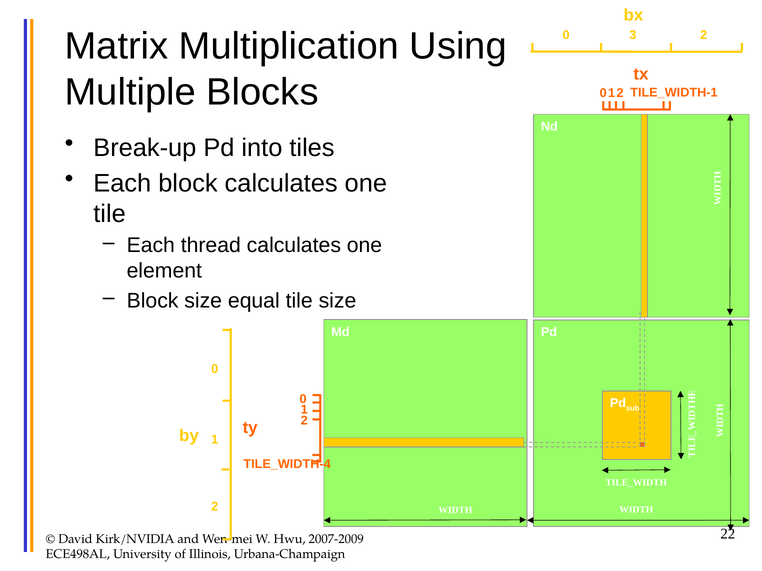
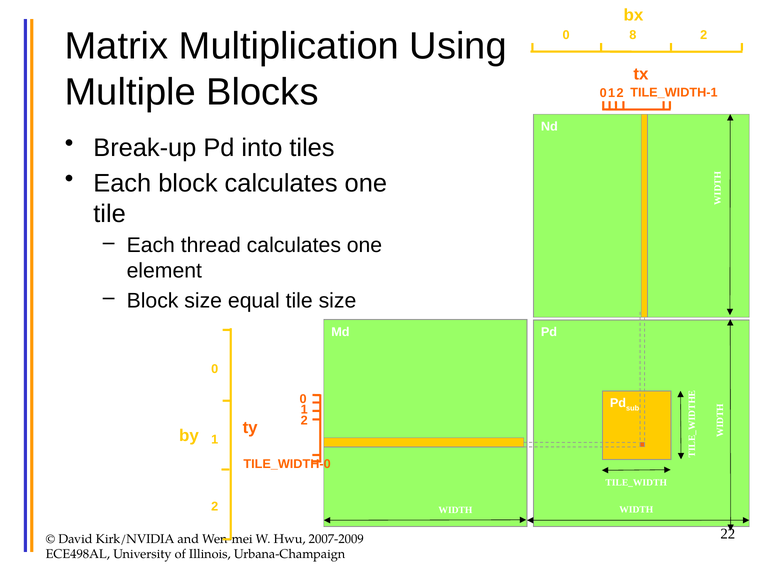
3: 3 -> 8
TILE_WIDTH-4: TILE_WIDTH-4 -> TILE_WIDTH-0
